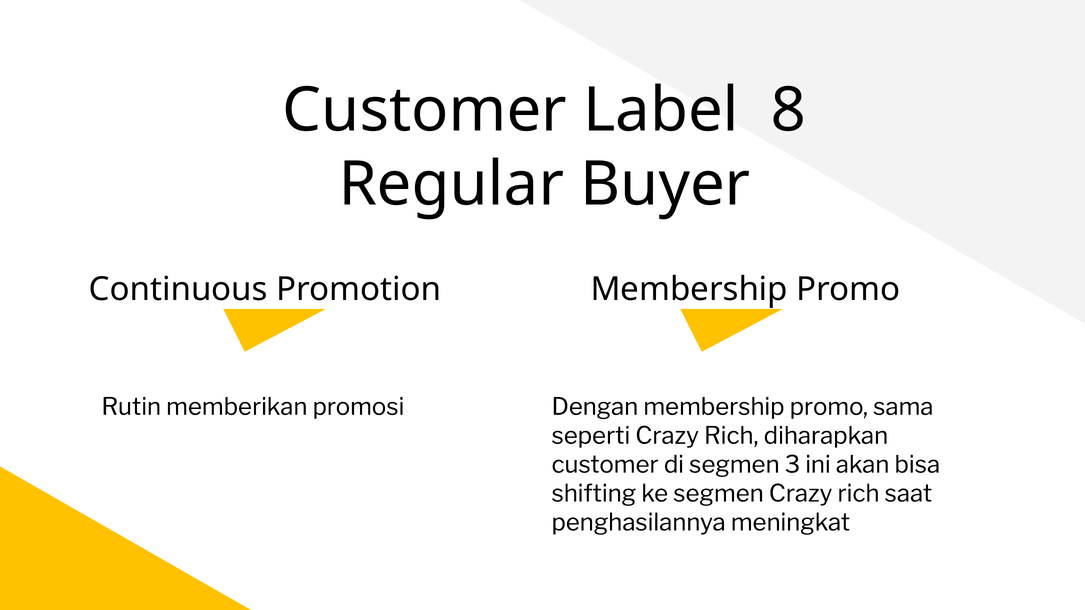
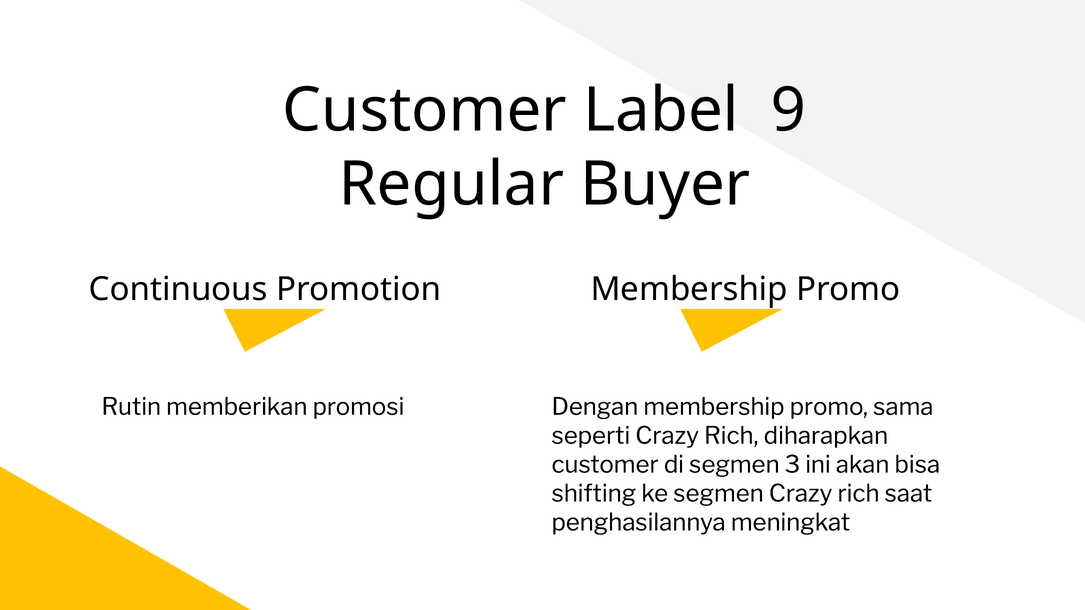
8: 8 -> 9
